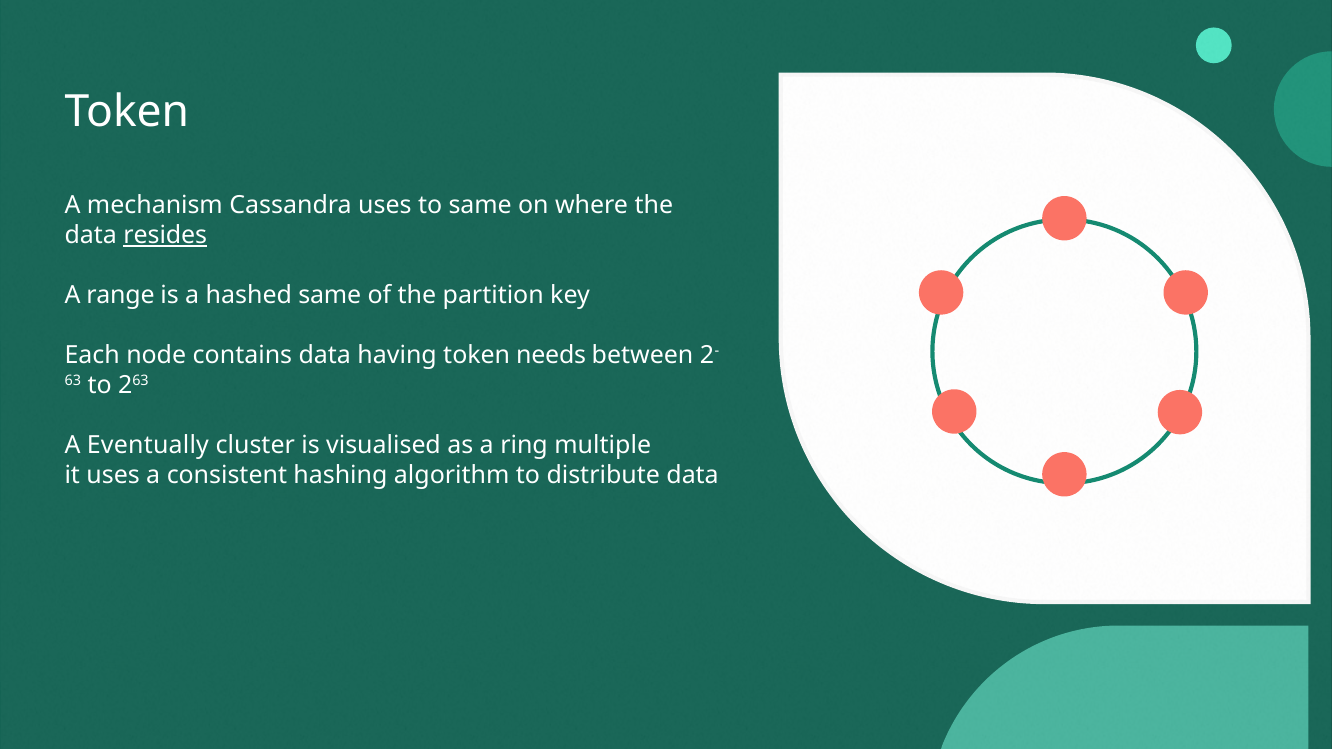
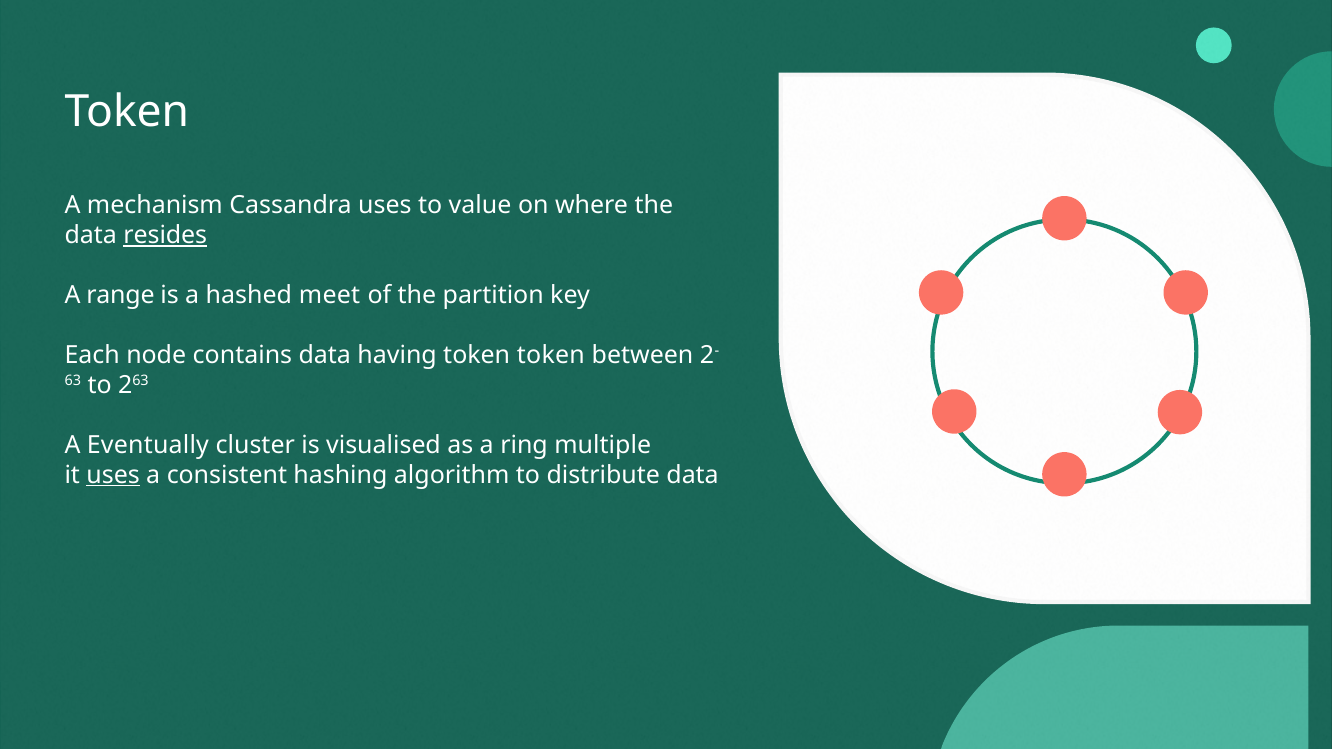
to same: same -> value
hashed same: same -> meet
token needs: needs -> token
uses at (113, 475) underline: none -> present
